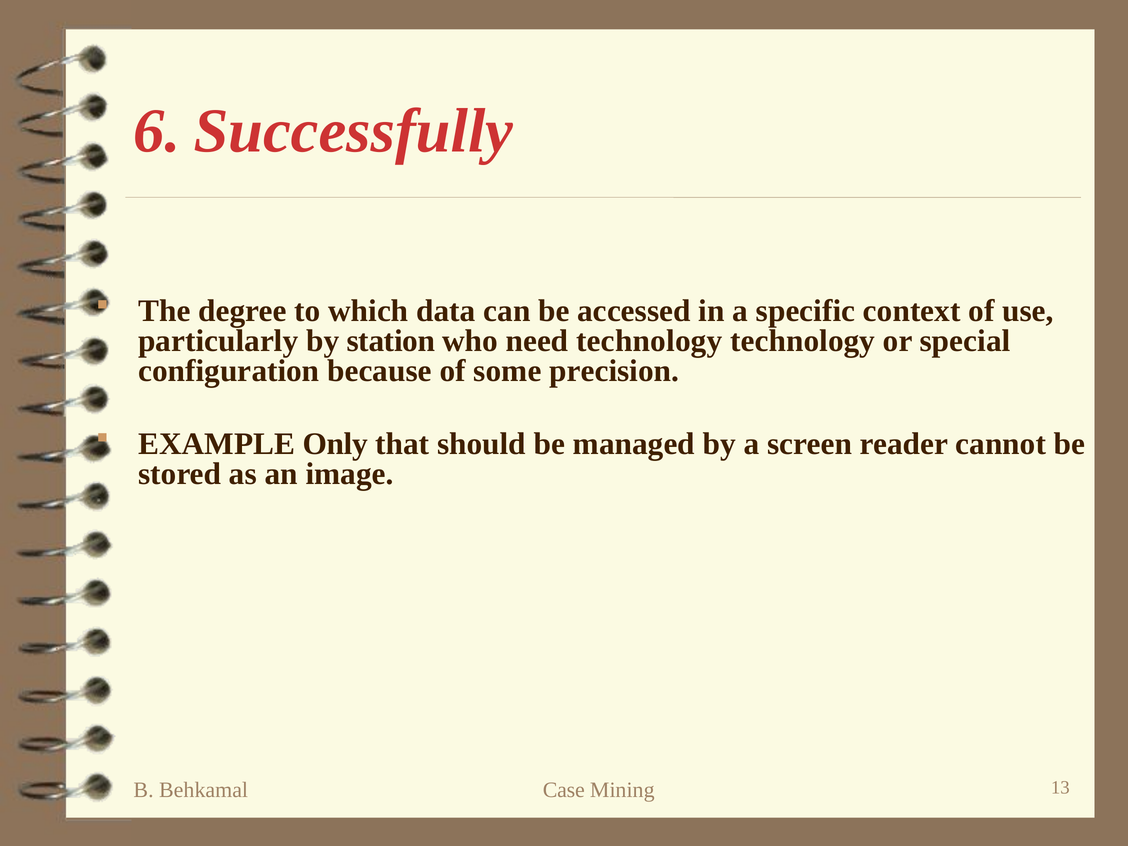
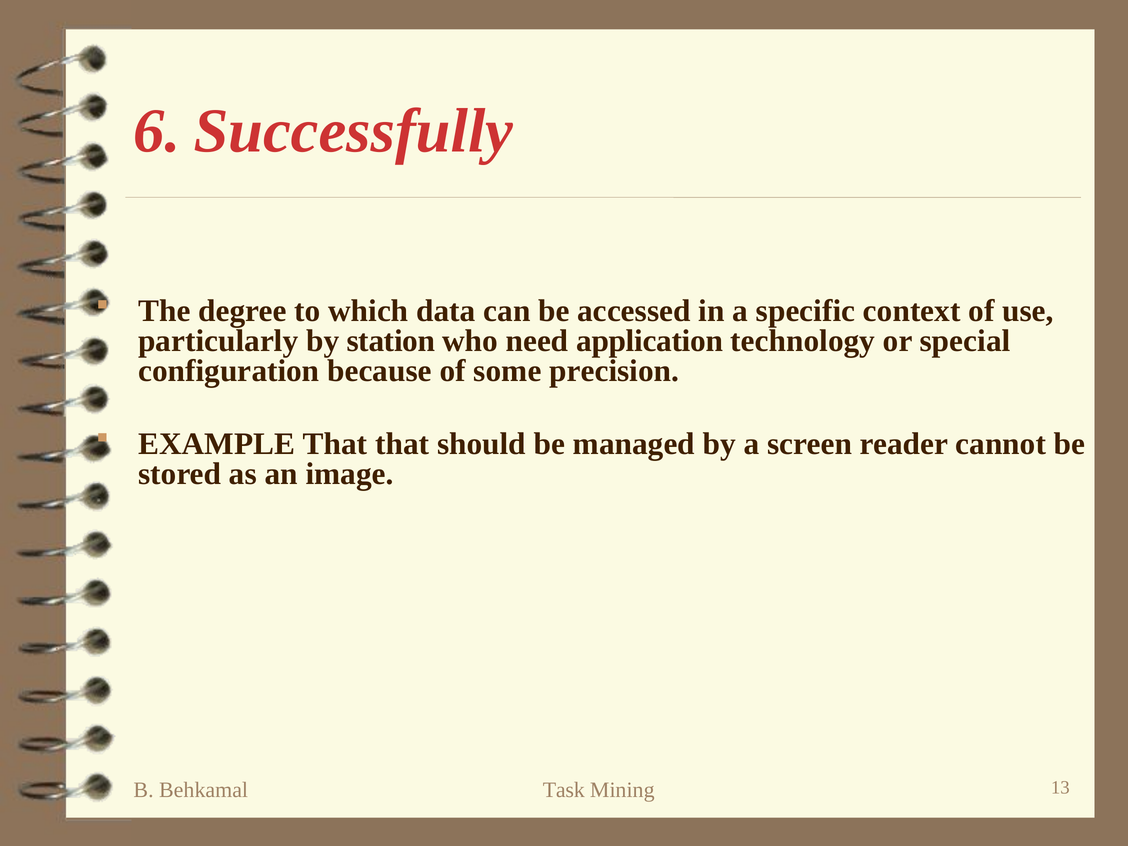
need technology: technology -> application
EXAMPLE Only: Only -> That
Case: Case -> Task
